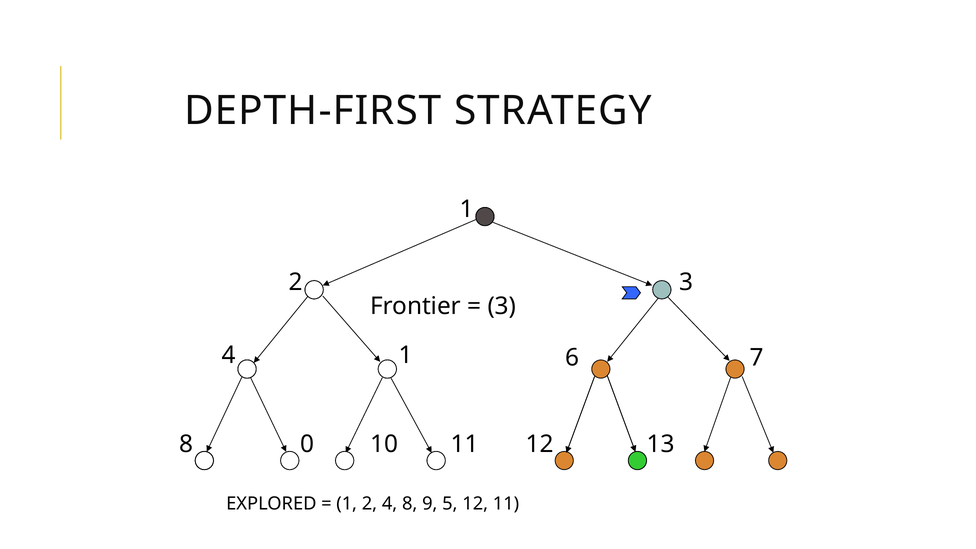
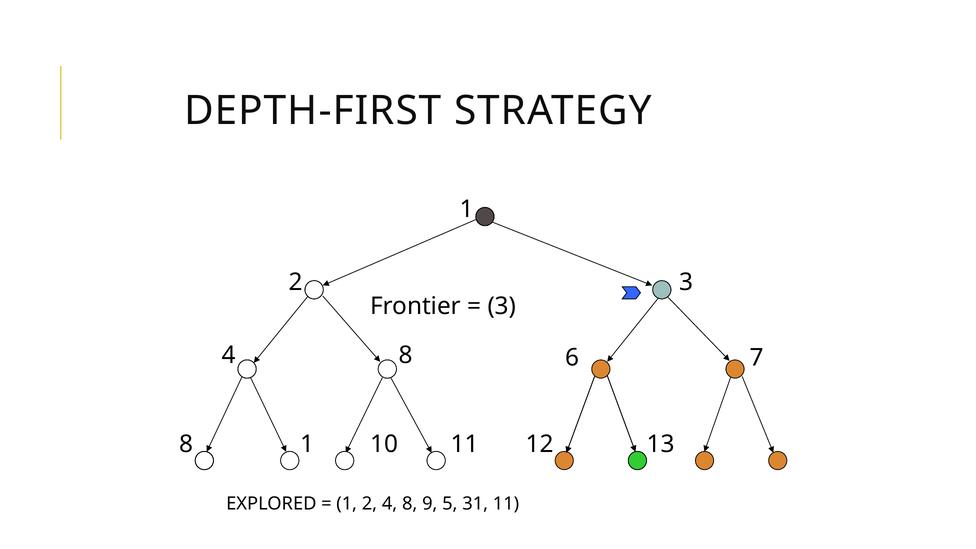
1 at (406, 355): 1 -> 8
8 0: 0 -> 1
5 12: 12 -> 31
